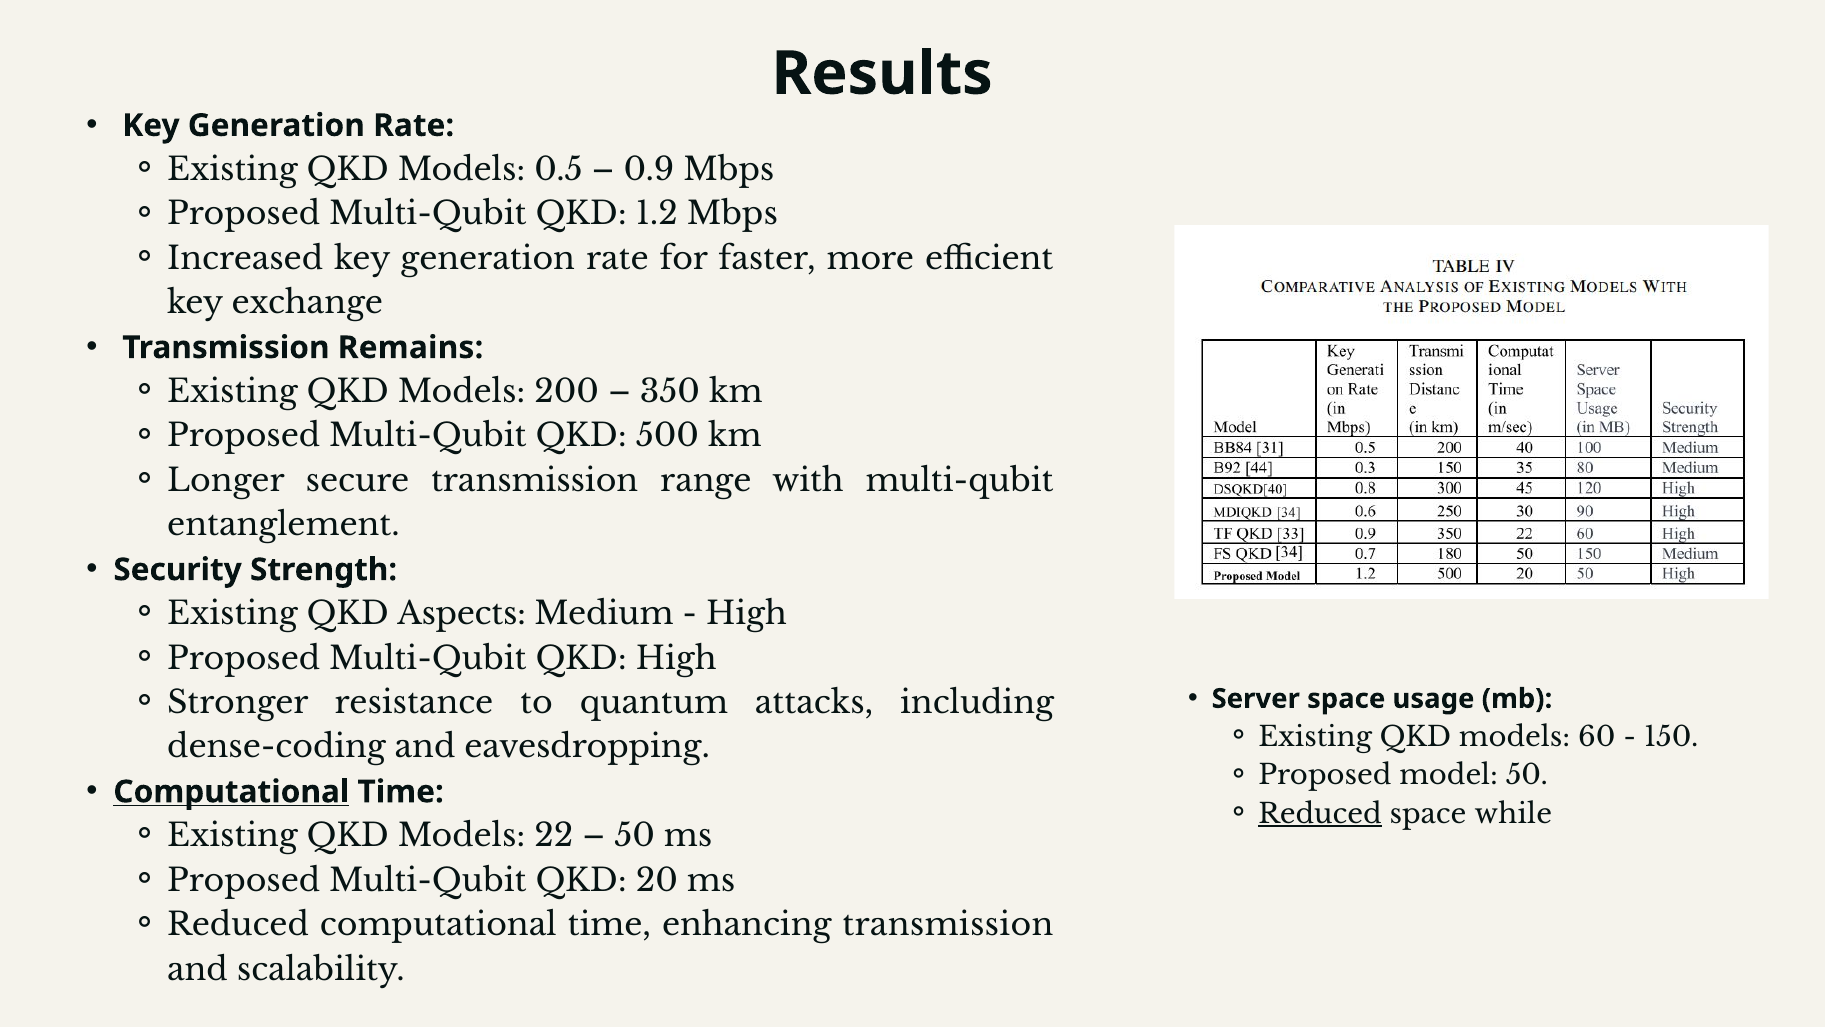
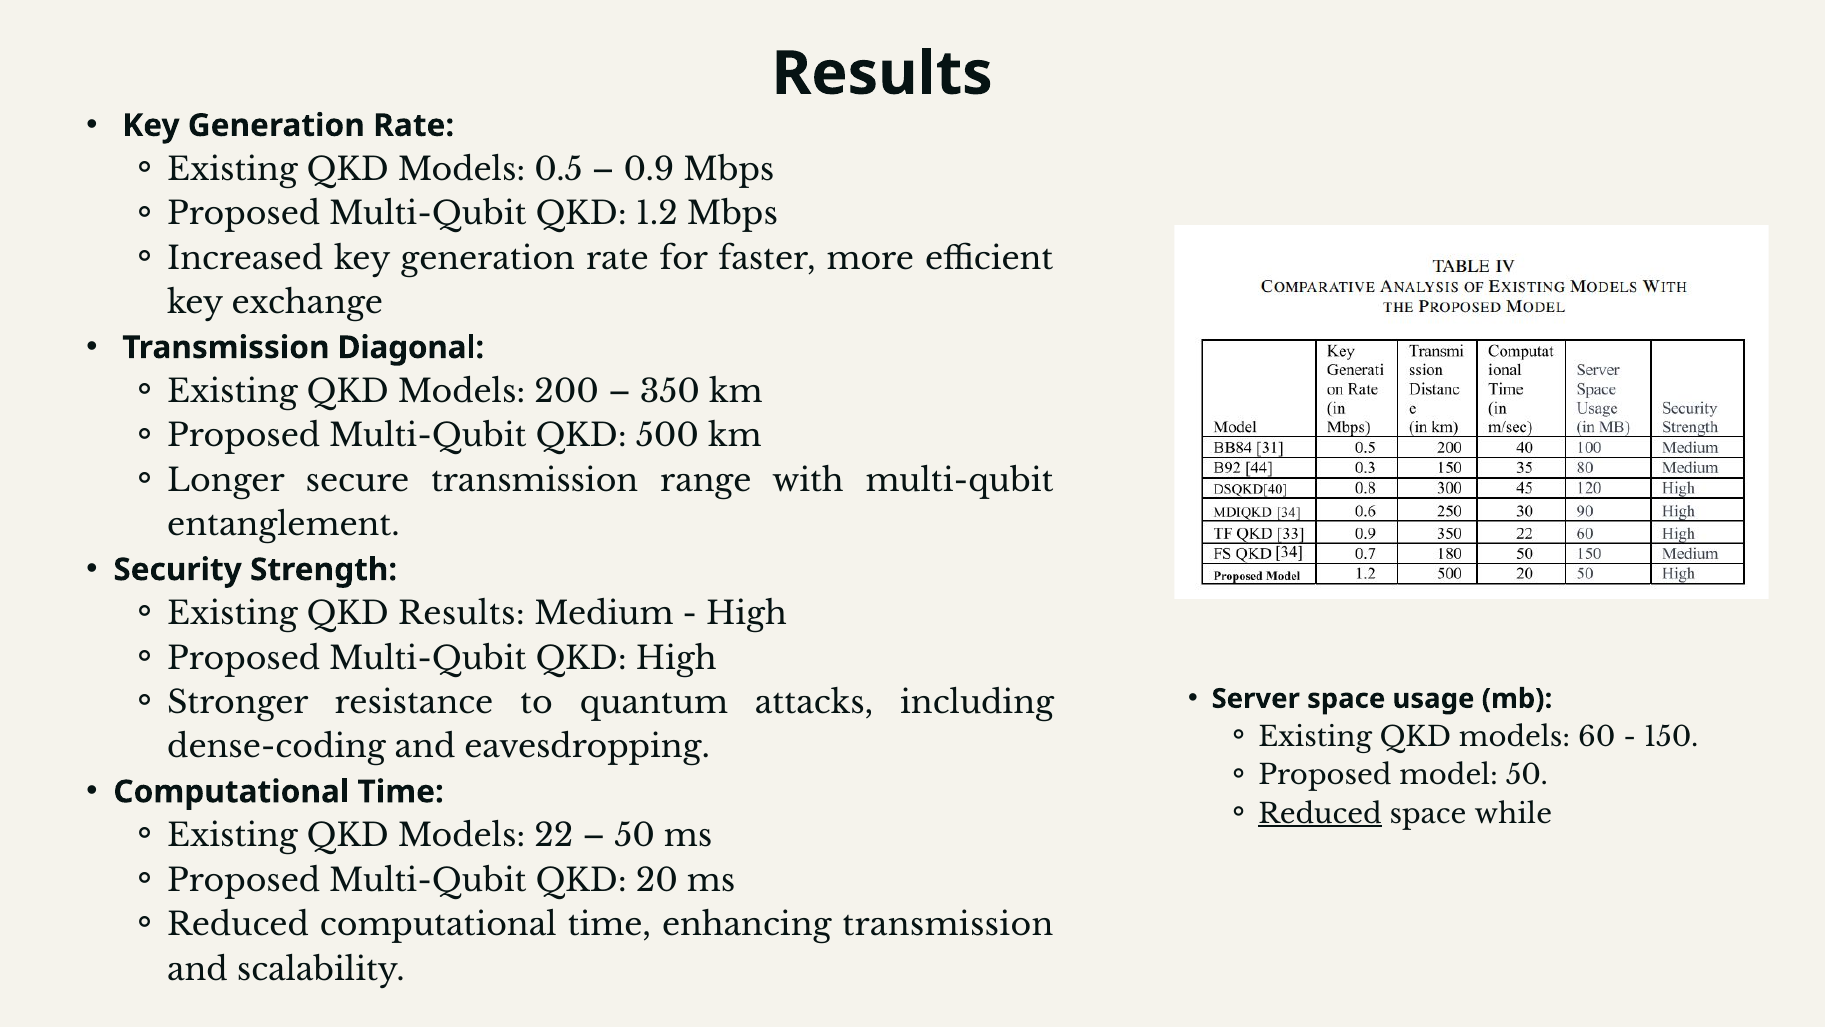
Remains: Remains -> Diagonal
QKD Aspects: Aspects -> Results
Computational at (231, 792) underline: present -> none
